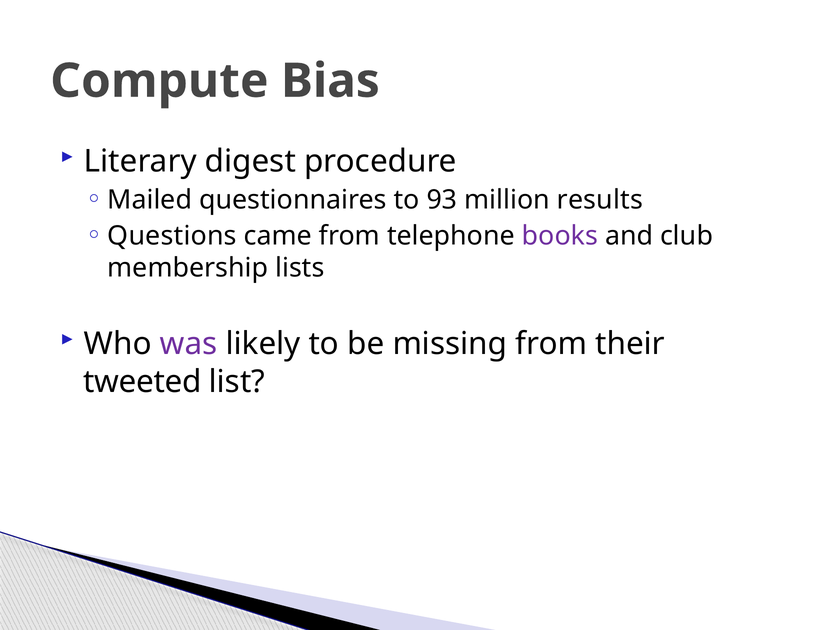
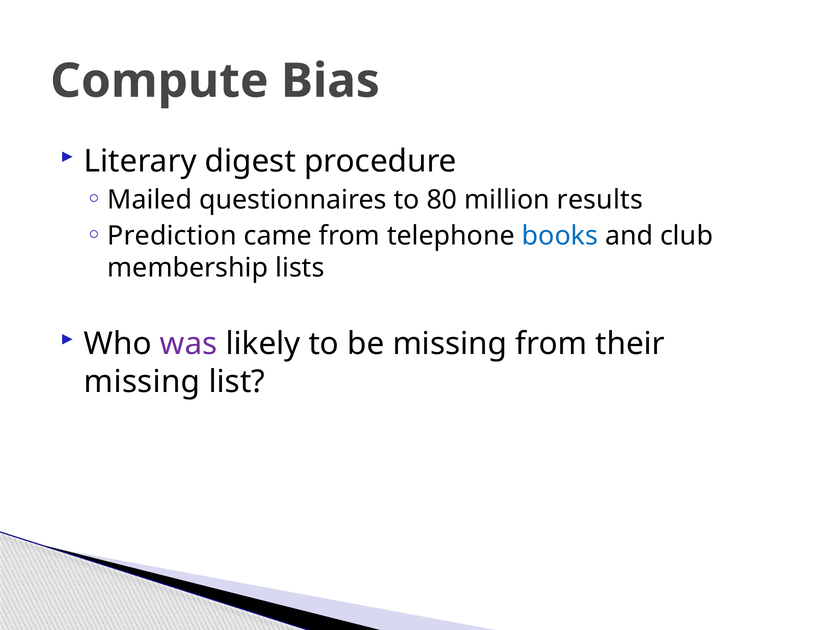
93: 93 -> 80
Questions: Questions -> Prediction
books colour: purple -> blue
tweeted at (142, 382): tweeted -> missing
